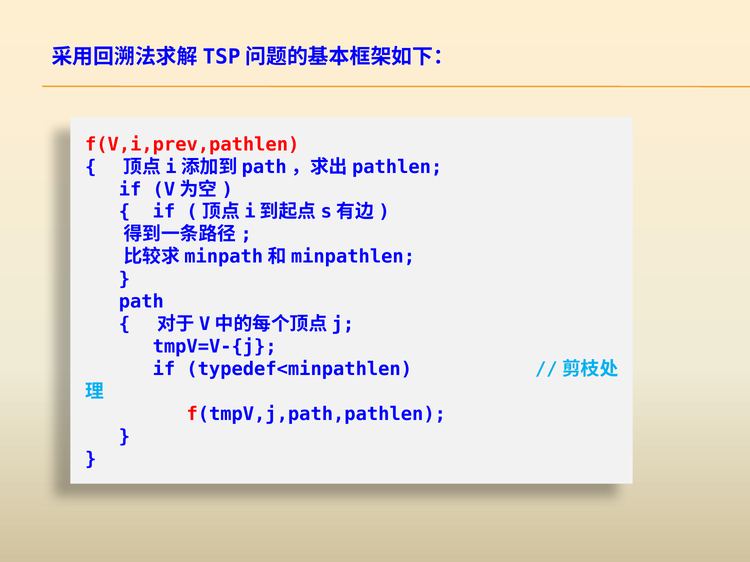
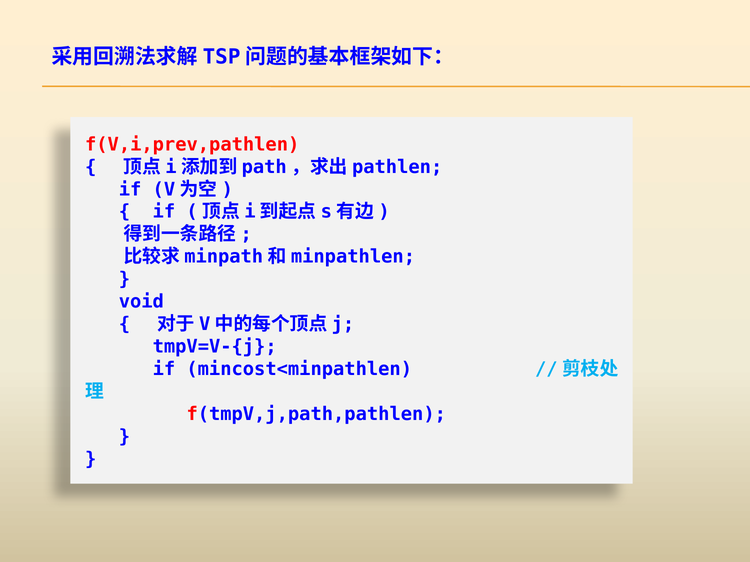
path: path -> void
typedef<minpathlen: typedef<minpathlen -> mincost<minpathlen
